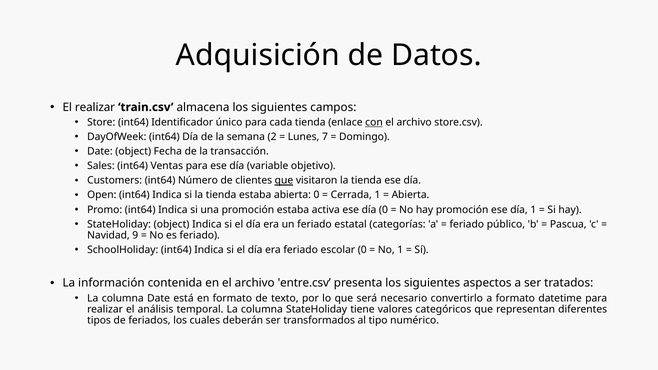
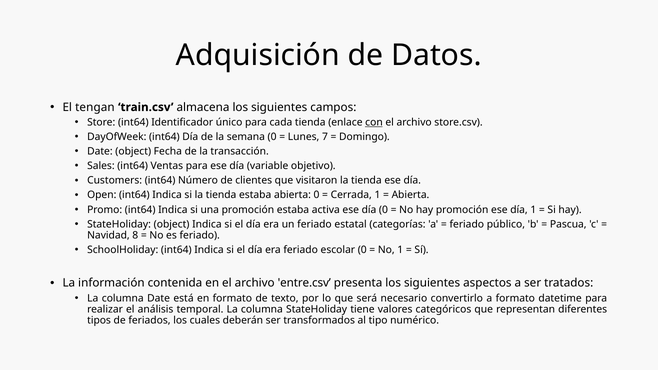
El realizar: realizar -> tengan
semana 2: 2 -> 0
que at (284, 181) underline: present -> none
9: 9 -> 8
